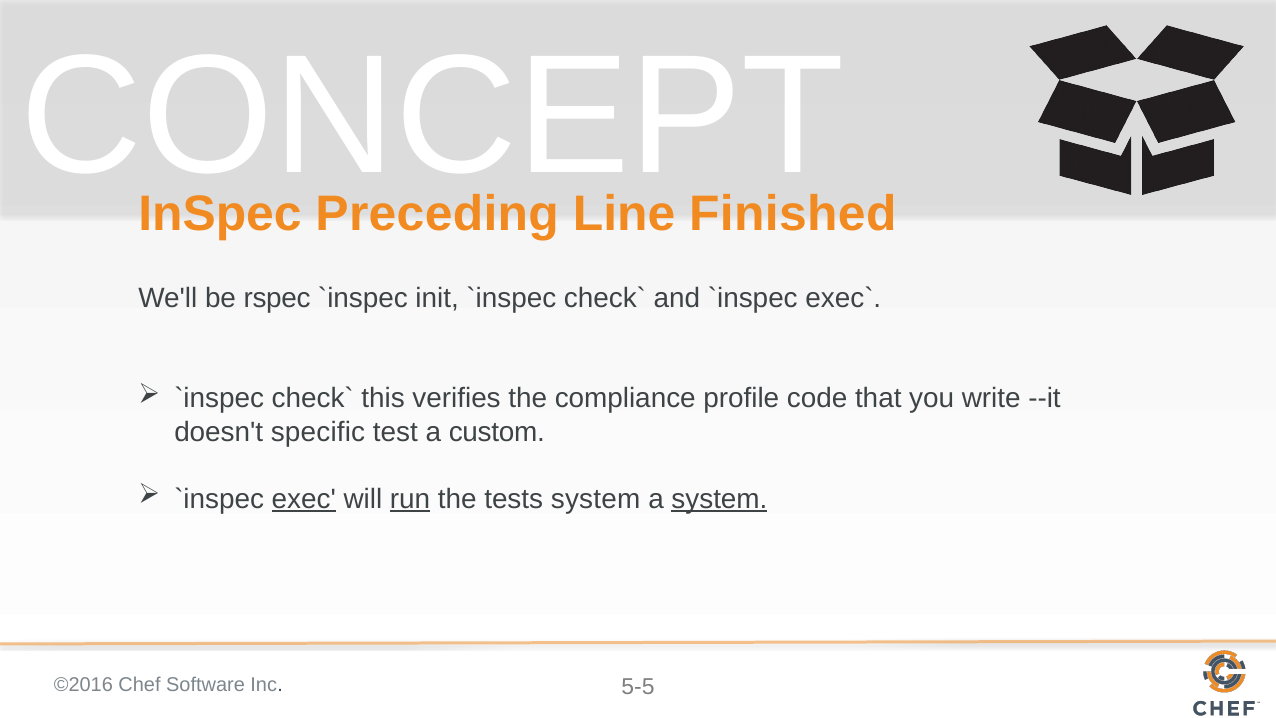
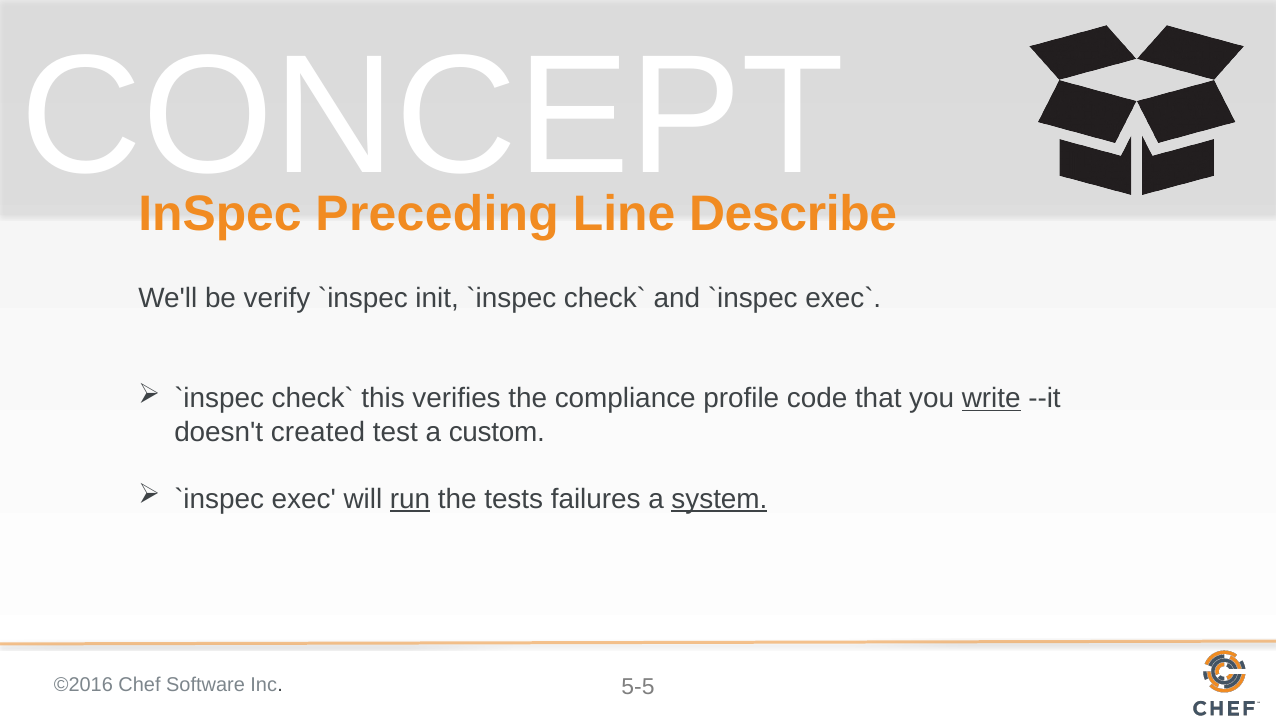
Finished: Finished -> Describe
rspec: rspec -> verify
write underline: none -> present
specific: specific -> created
exec underline: present -> none
tests system: system -> failures
